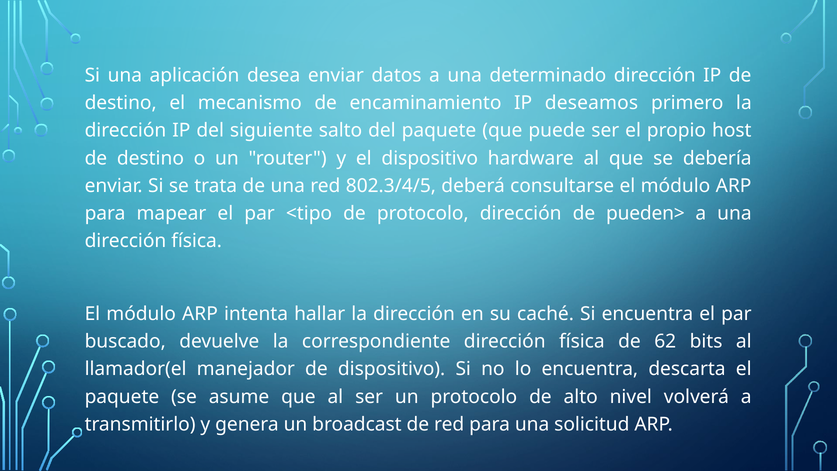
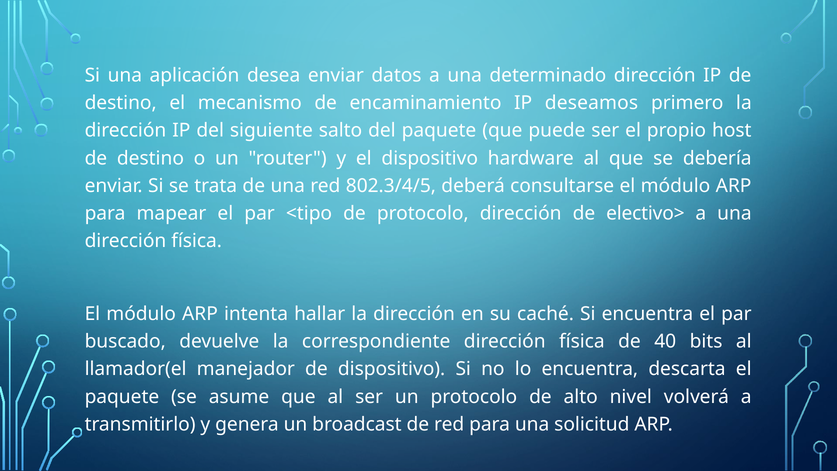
pueden>: pueden> -> electivo>
62: 62 -> 40
